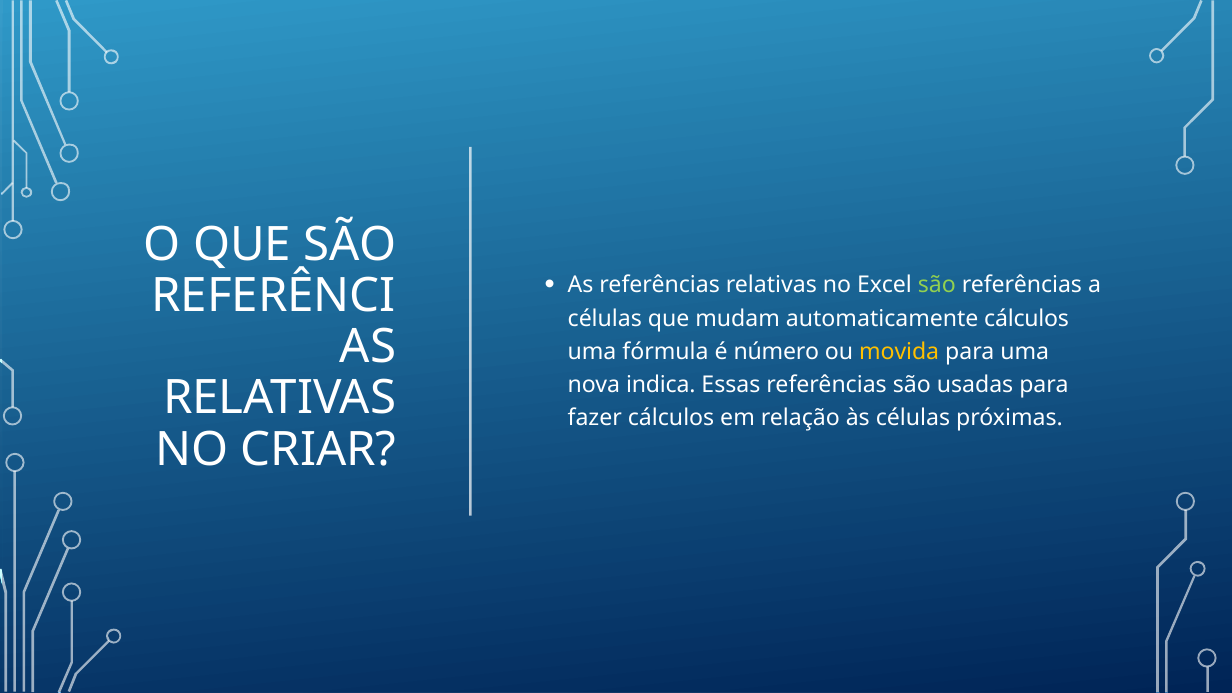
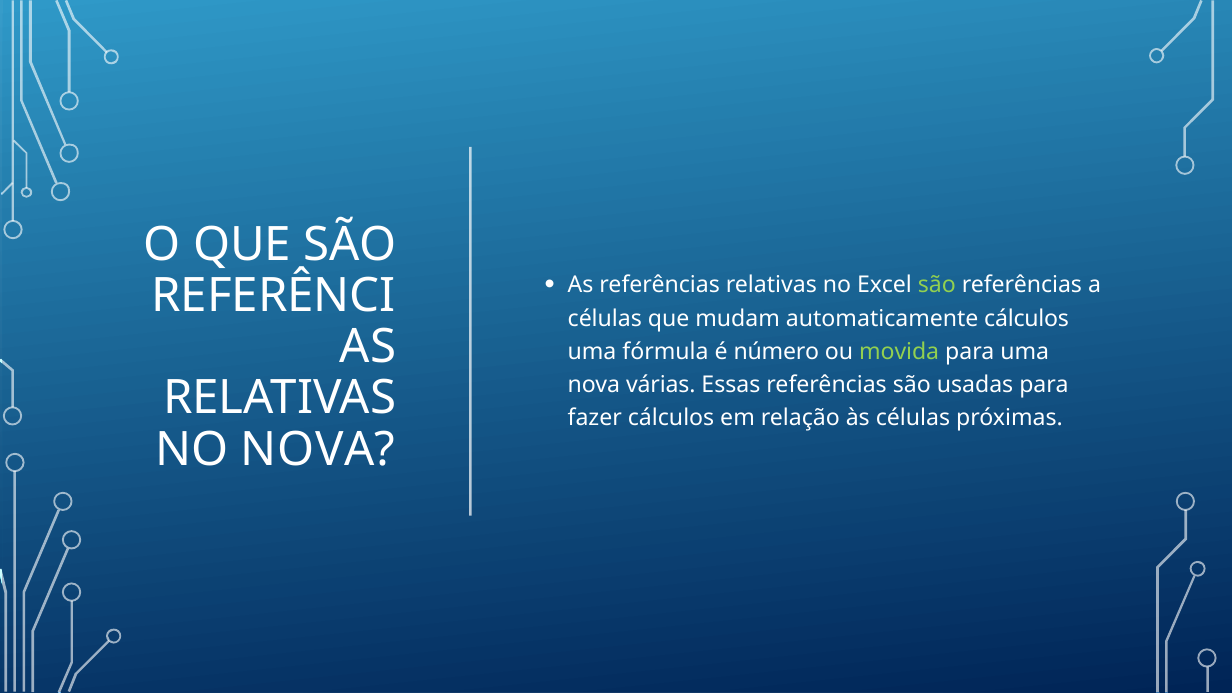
movida colour: yellow -> light green
indica: indica -> várias
NO CRIAR: CRIAR -> NOVA
